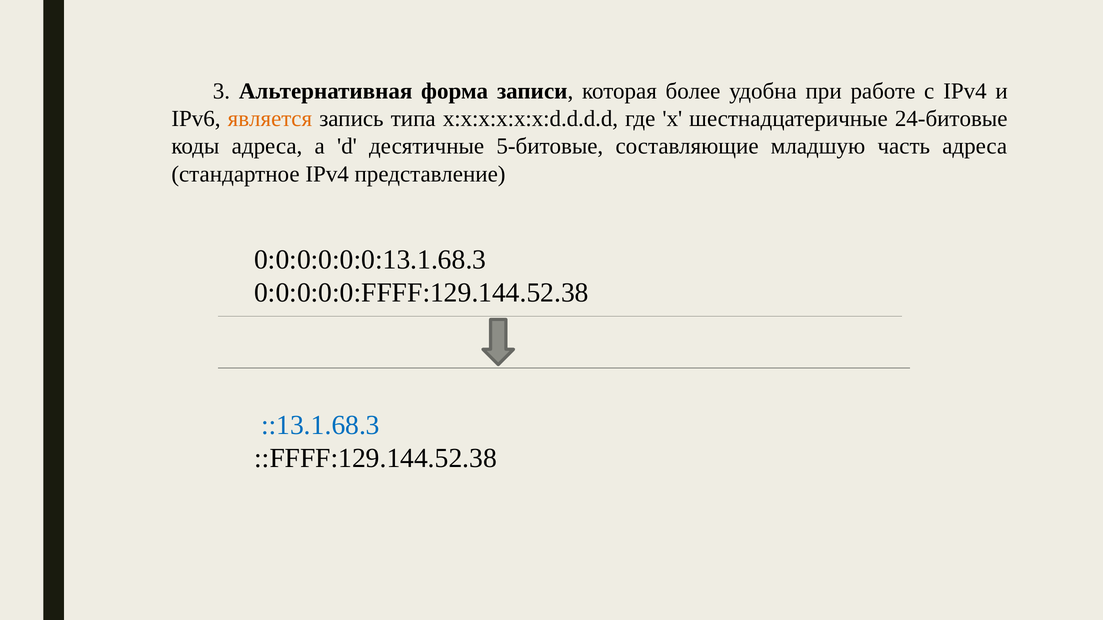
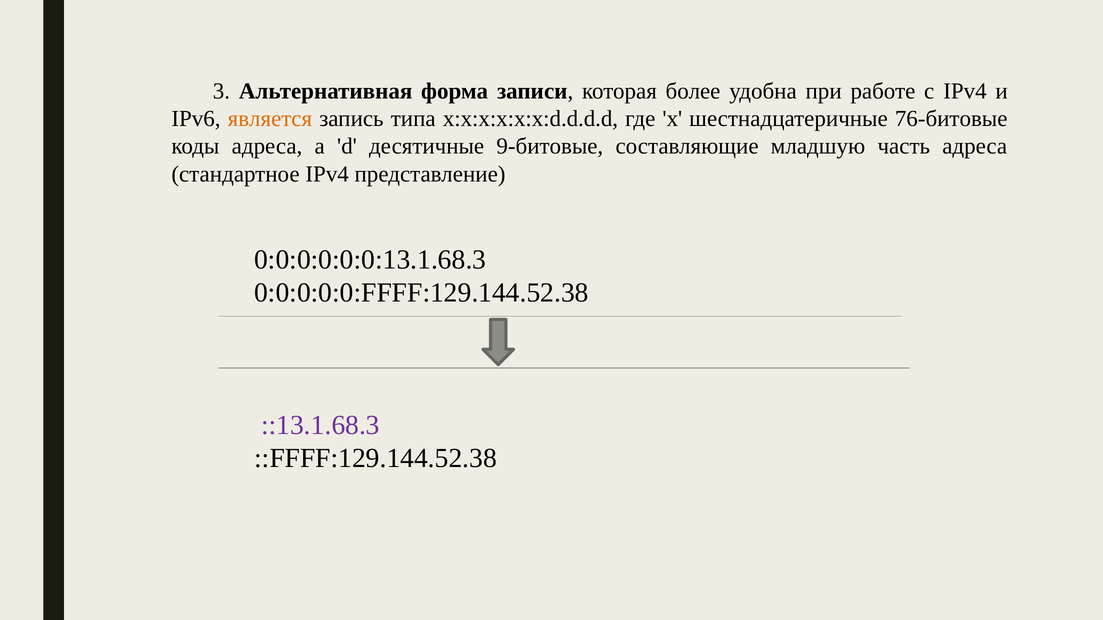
24-битовые: 24-битовые -> 76-битовые
5-битовые: 5-битовые -> 9-битовые
::13.1.68.3 colour: blue -> purple
